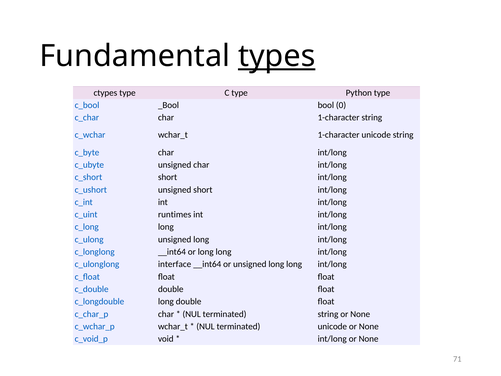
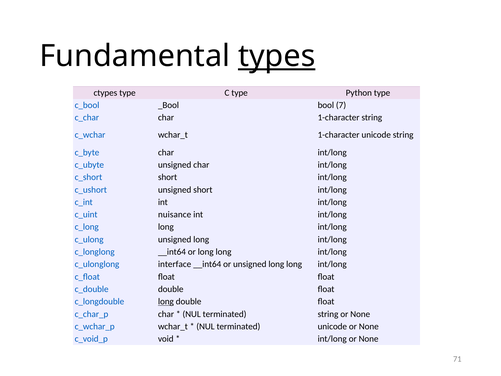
0: 0 -> 7
runtimes: runtimes -> nuisance
long at (166, 301) underline: none -> present
